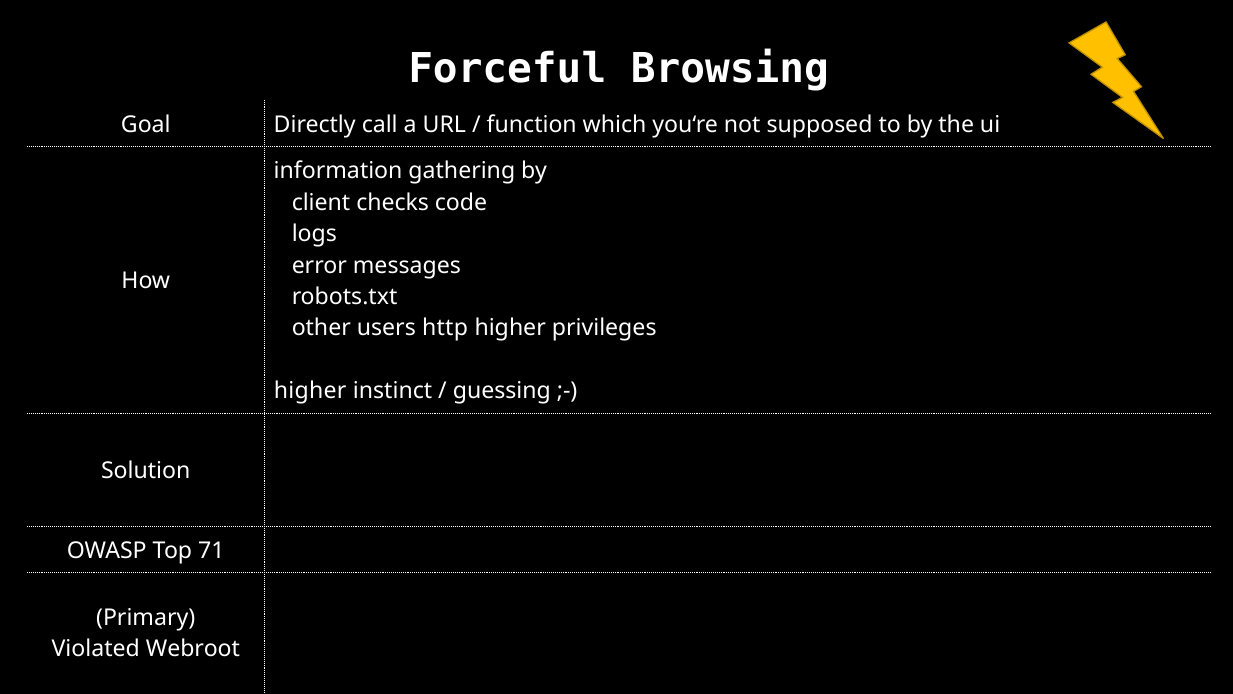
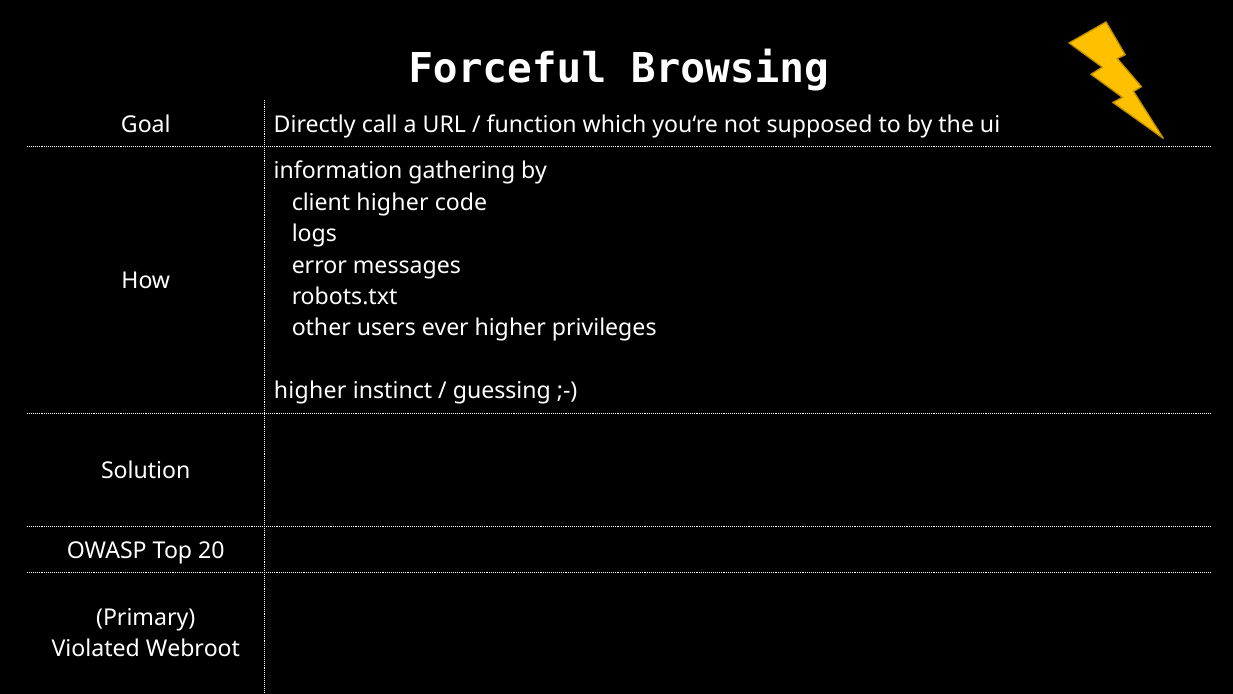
client checks: checks -> higher
http: http -> ever
71: 71 -> 20
